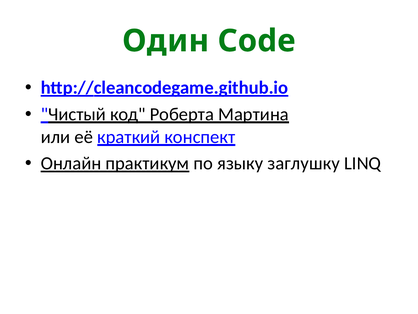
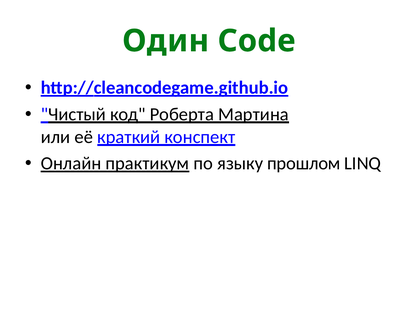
заглушку: заглушку -> прошлом
